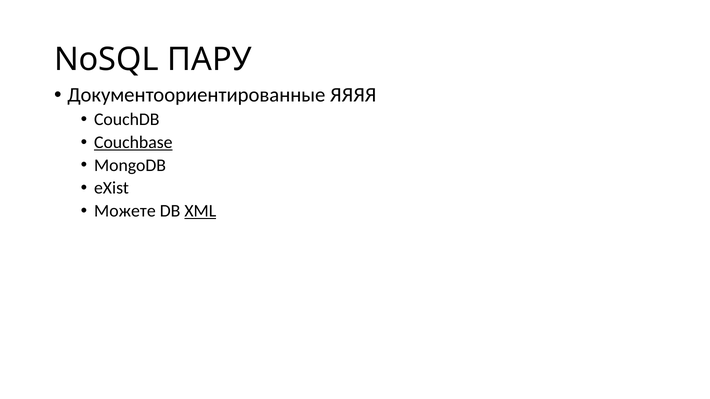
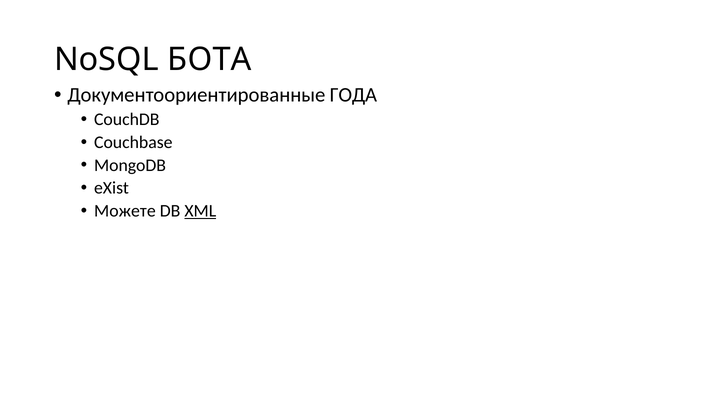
ПАРУ: ПАРУ -> БОТА
ЯЯЯЯ: ЯЯЯЯ -> ГОДА
Couchbase underline: present -> none
